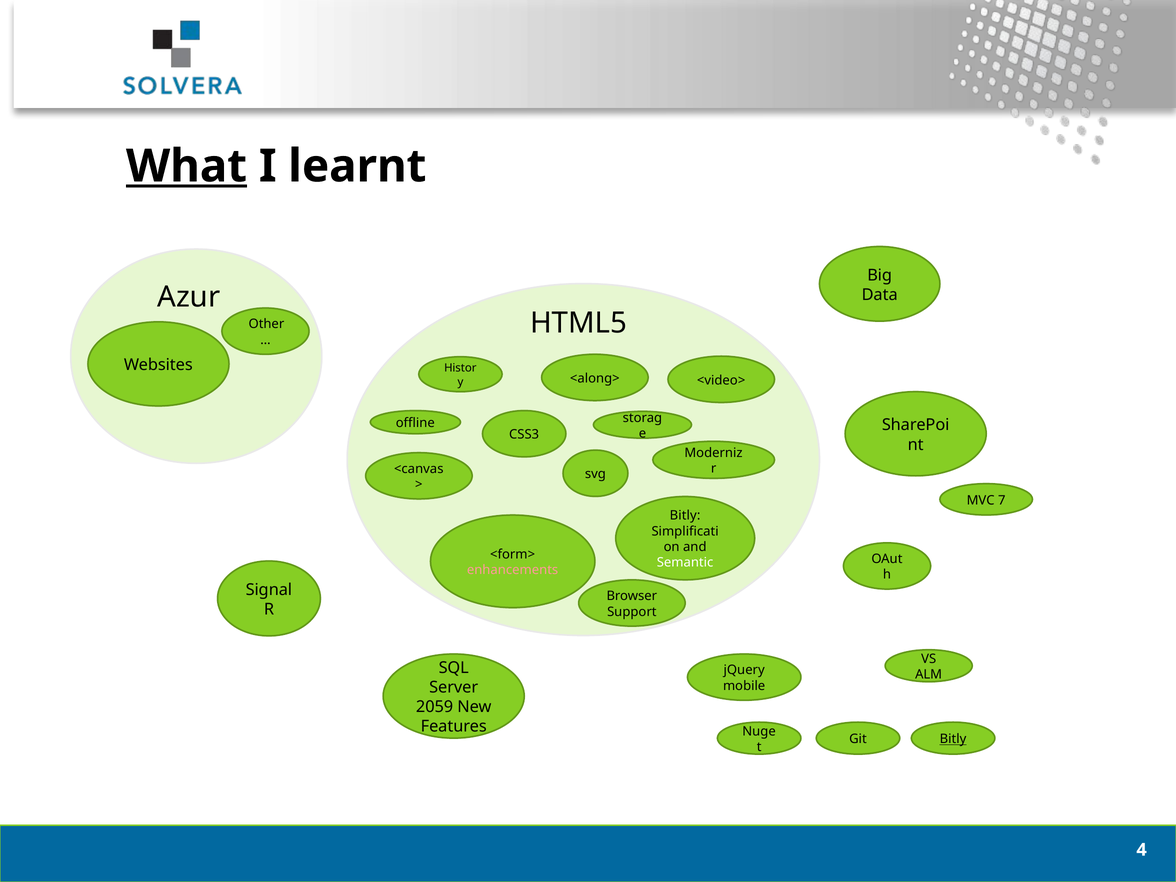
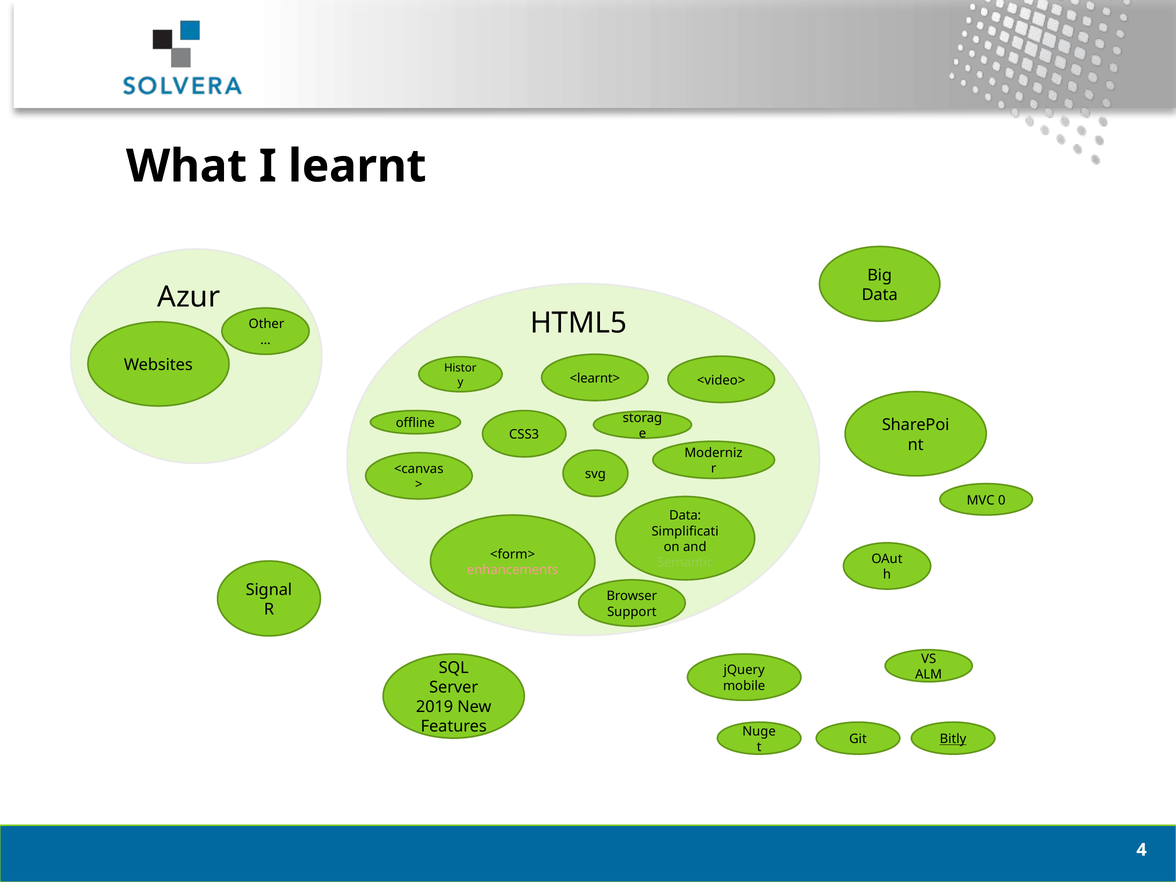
What underline: present -> none
<along>: <along> -> <learnt>
7: 7 -> 0
Bitly at (685, 516): Bitly -> Data
Semantic colour: white -> light green
2059: 2059 -> 2019
